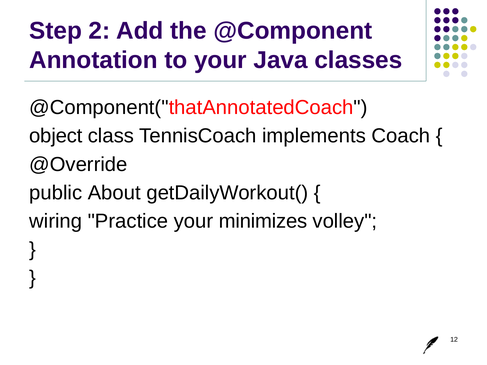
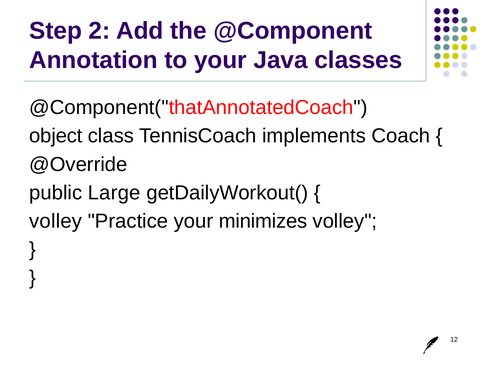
About: About -> Large
wiring at (56, 221): wiring -> volley
